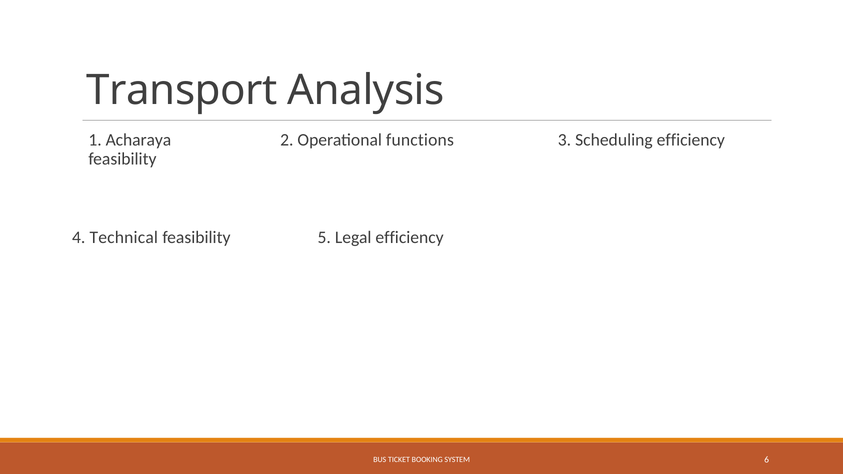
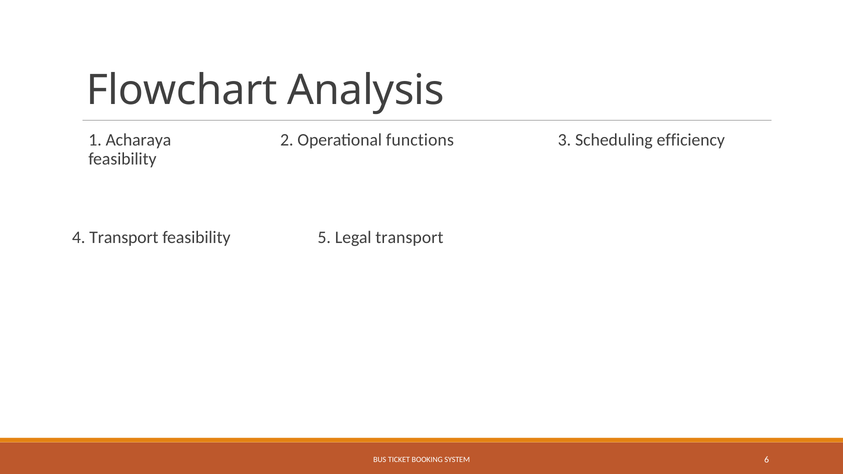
Transport: Transport -> Flowchart
4 Technical: Technical -> Transport
Legal efficiency: efficiency -> transport
